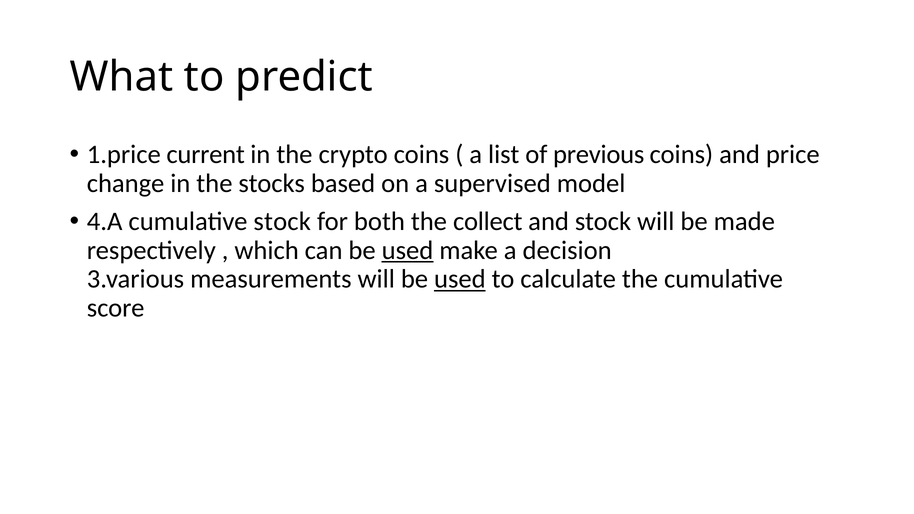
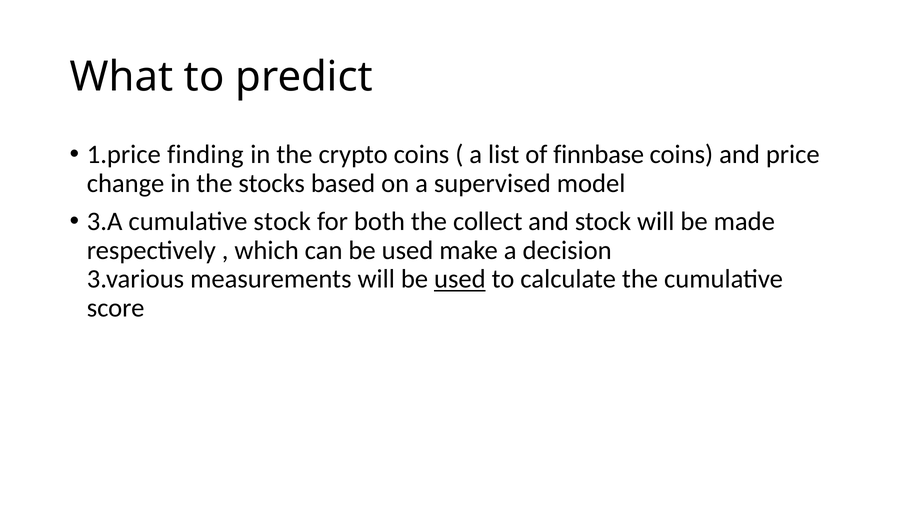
current: current -> finding
previous: previous -> finnbase
4.A: 4.A -> 3.A
used at (408, 250) underline: present -> none
